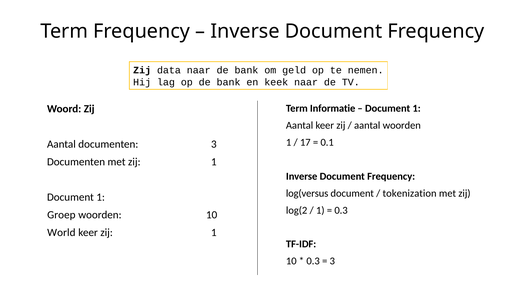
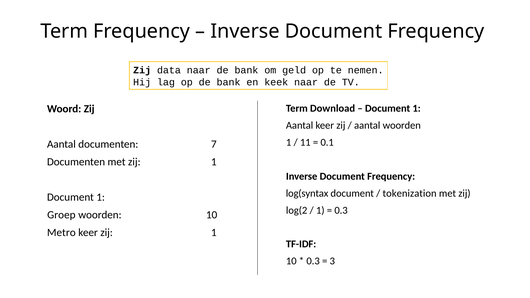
Informatie: Informatie -> Download
17: 17 -> 11
documenten 3: 3 -> 7
log(versus: log(versus -> log(syntax
World: World -> Metro
